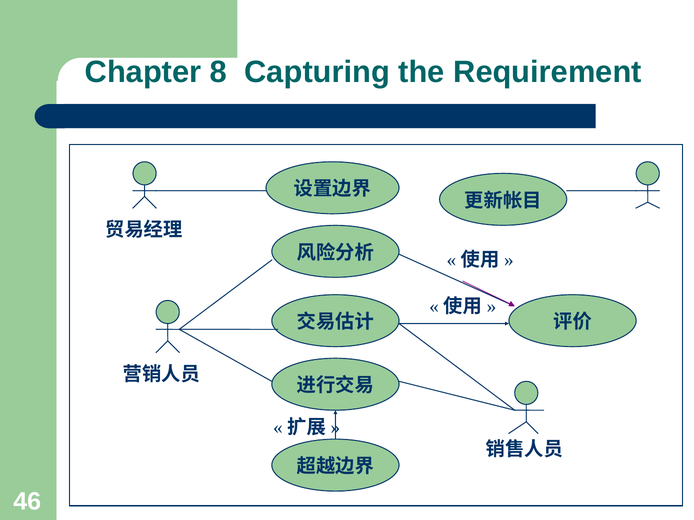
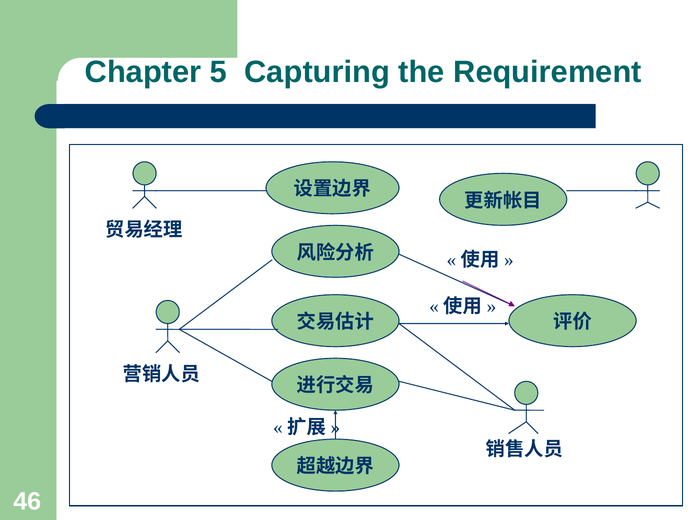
8: 8 -> 5
